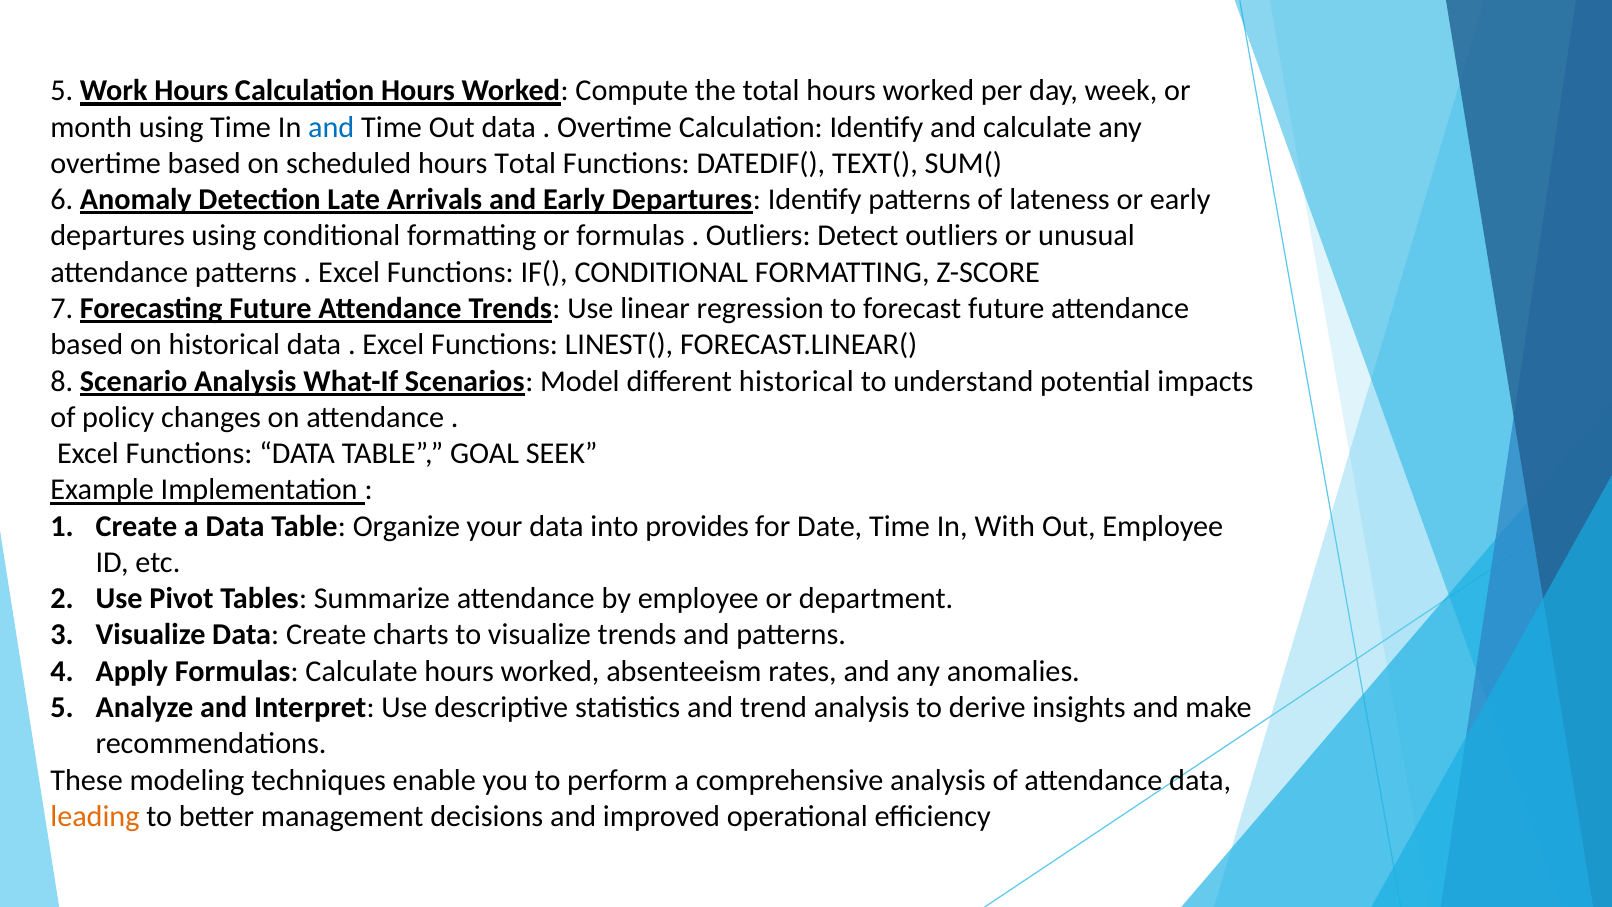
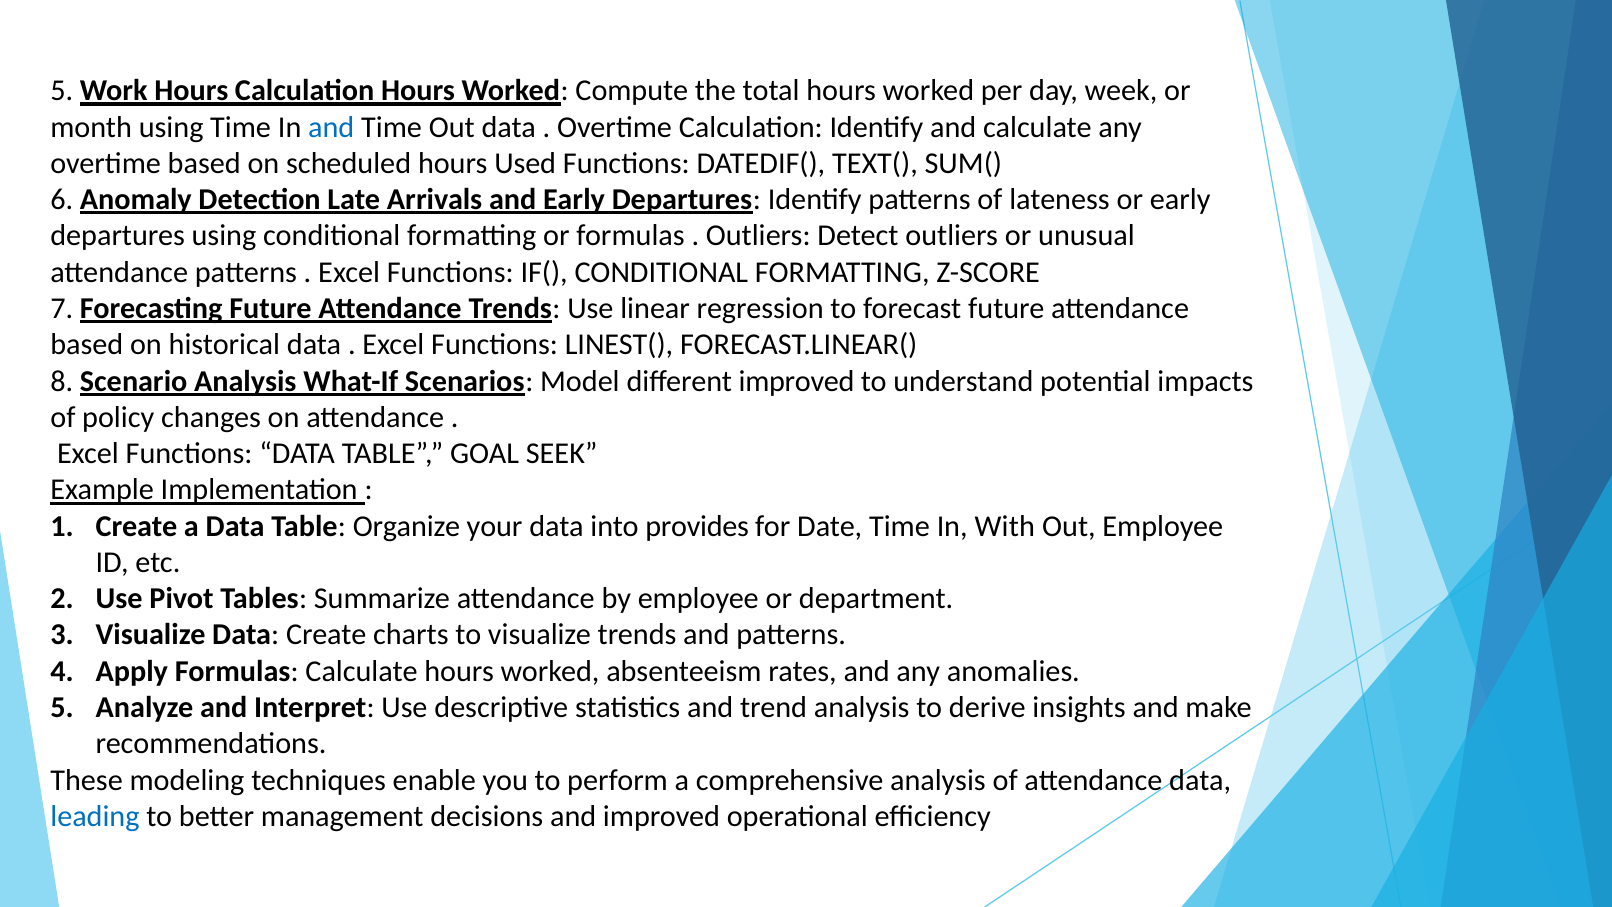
hours Total: Total -> Used
different historical: historical -> improved
leading colour: orange -> blue
